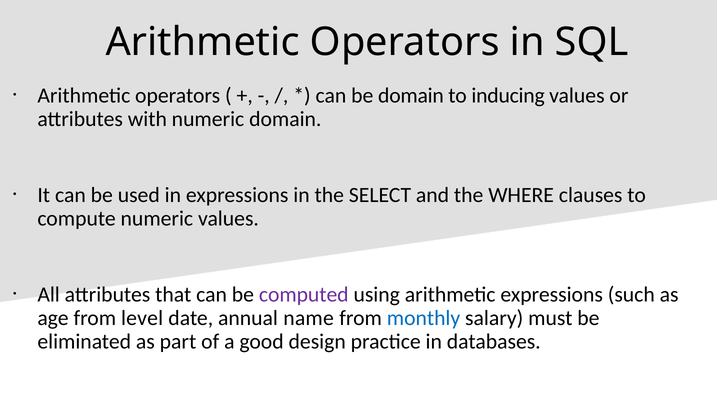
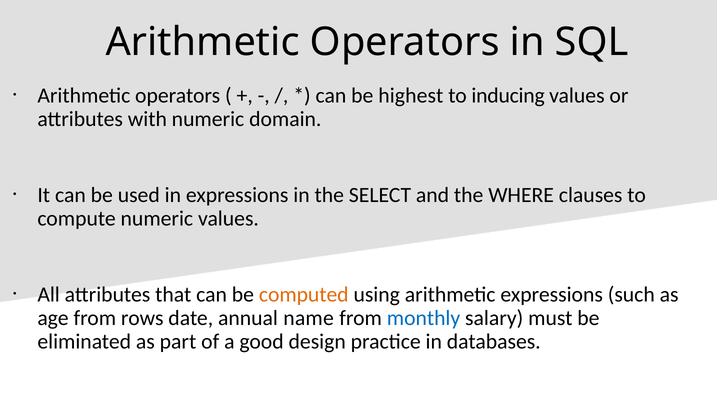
be domain: domain -> highest
computed colour: purple -> orange
level: level -> rows
